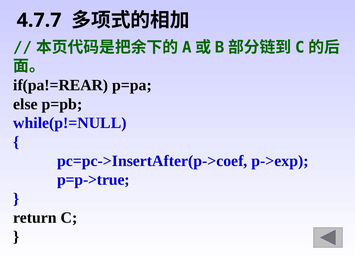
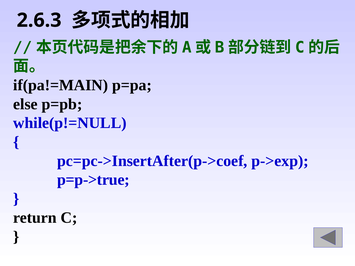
4.7.7: 4.7.7 -> 2.6.3
if(pa!=REAR: if(pa!=REAR -> if(pa!=MAIN
